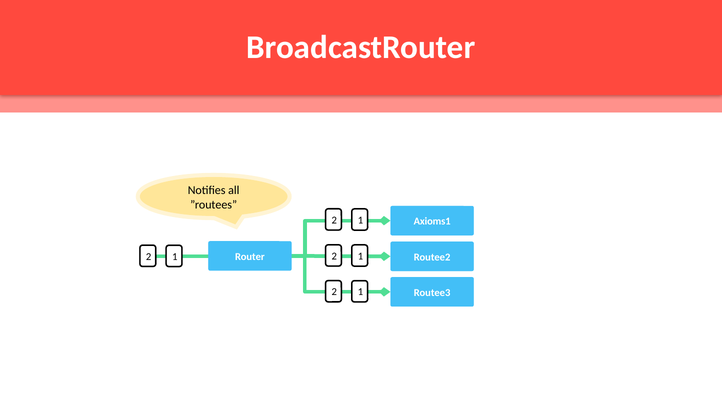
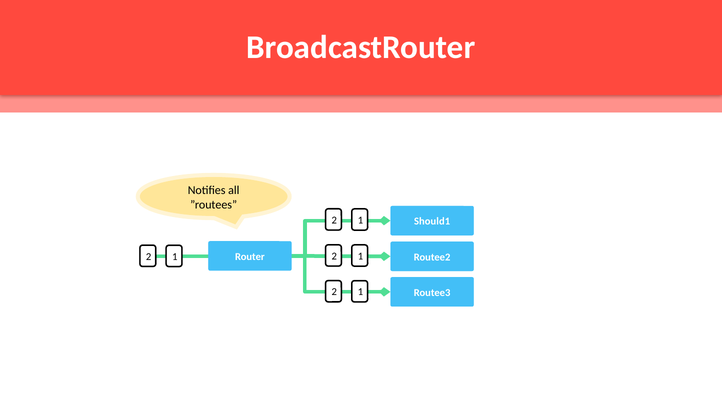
Axioms1: Axioms1 -> Should1
